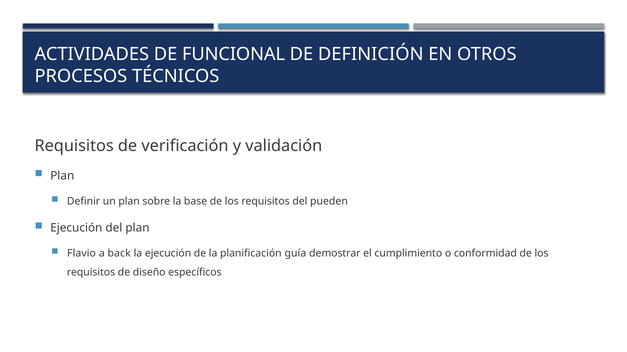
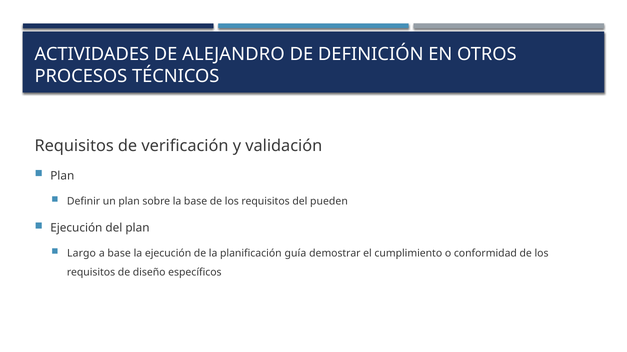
FUNCIONAL: FUNCIONAL -> ALEJANDRO
Flavio: Flavio -> Largo
a back: back -> base
